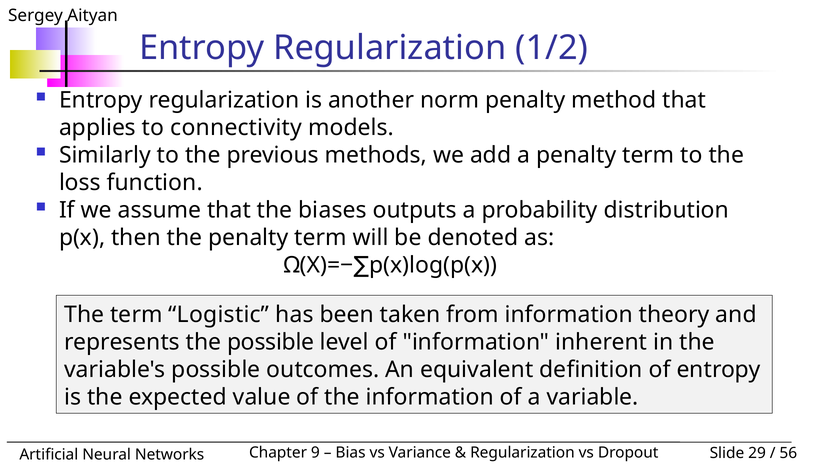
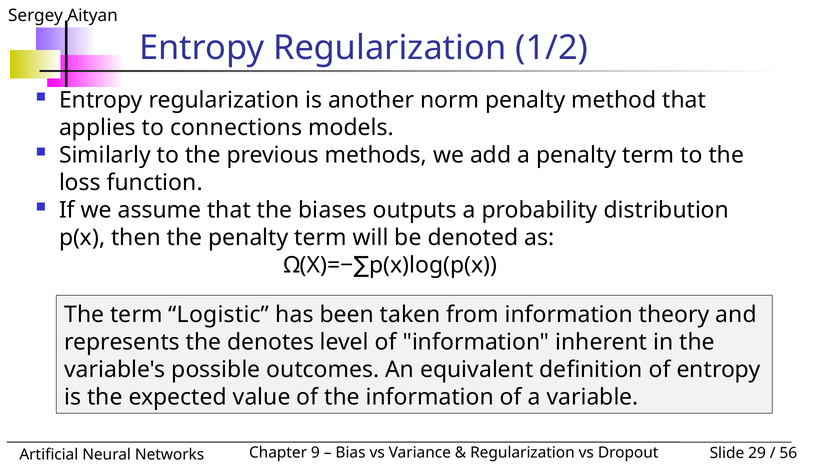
connectivity: connectivity -> connections
the possible: possible -> denotes
